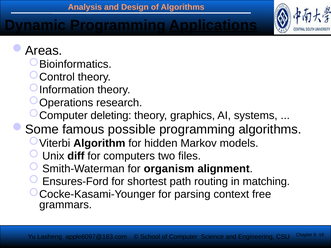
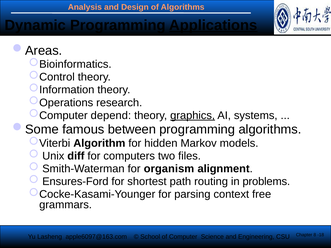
deleting: deleting -> depend
graphics underline: none -> present
possible: possible -> between
matching: matching -> problems
